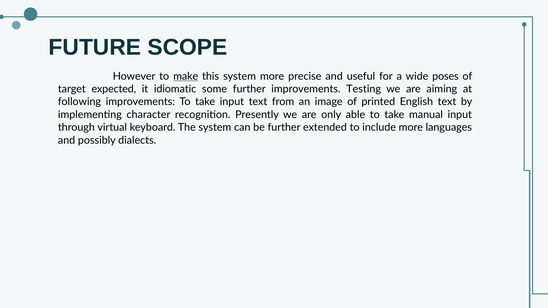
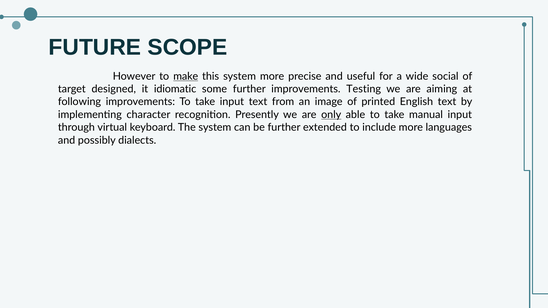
poses: poses -> social
expected: expected -> designed
only underline: none -> present
